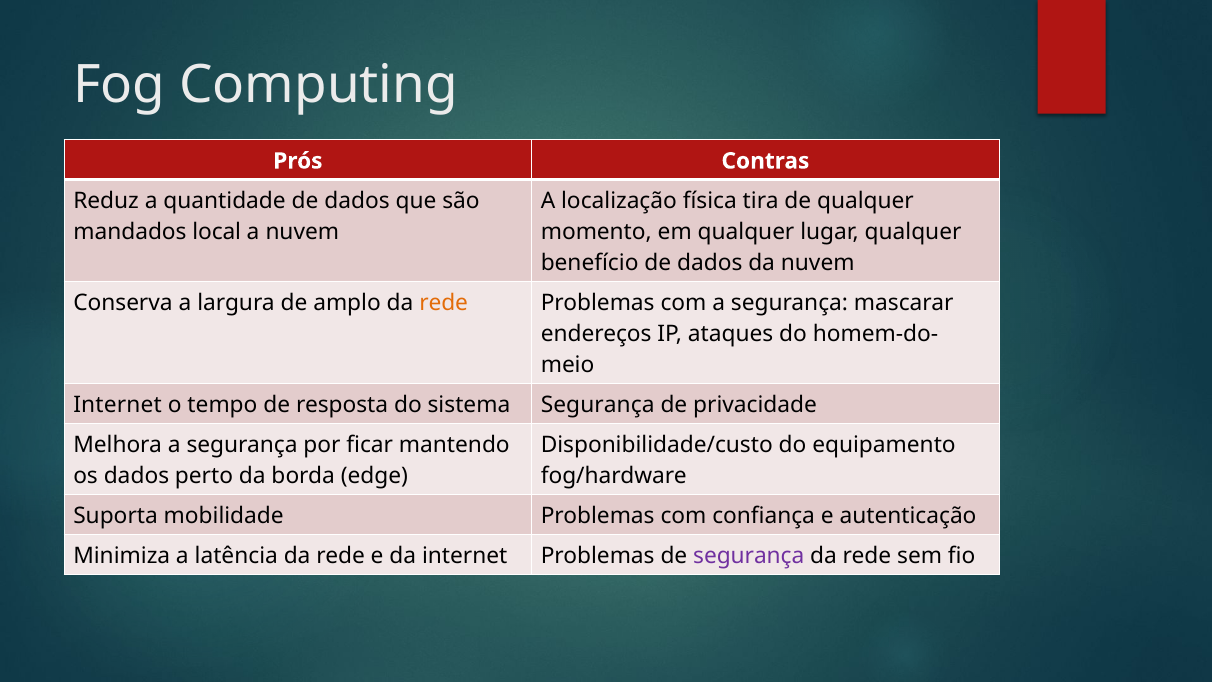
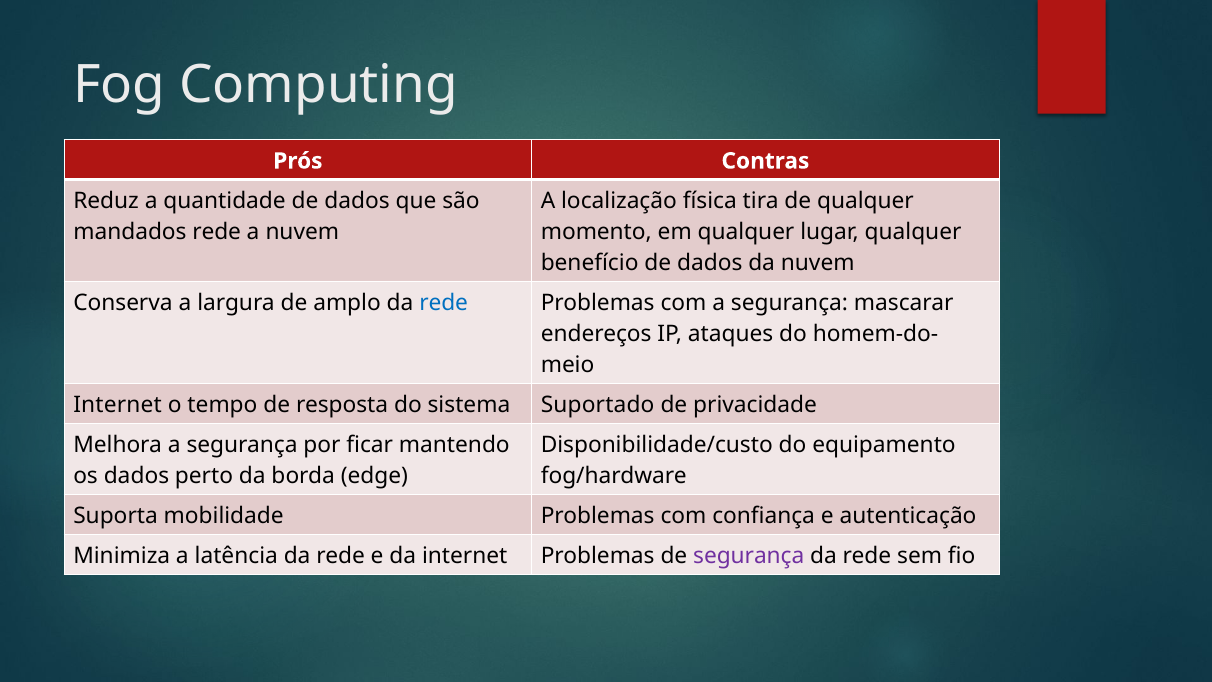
mandados local: local -> rede
rede at (444, 303) colour: orange -> blue
sistema Segurança: Segurança -> Suportado
